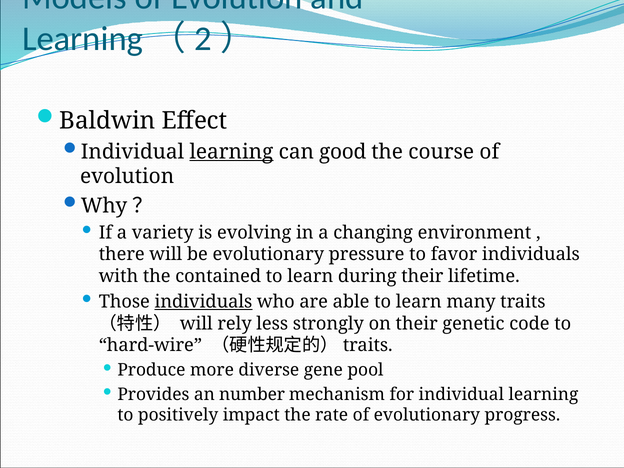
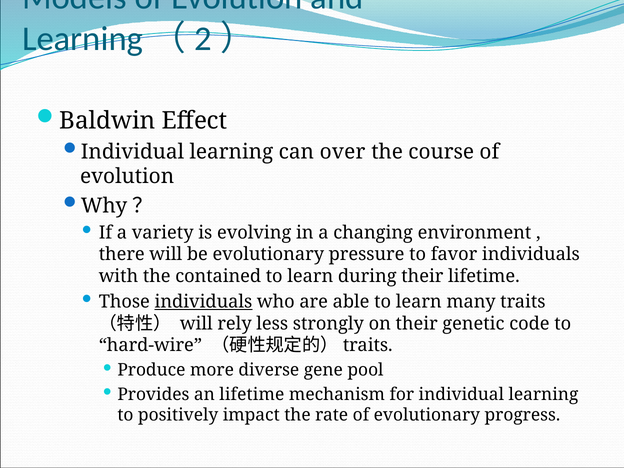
learning at (231, 152) underline: present -> none
good: good -> over
an number: number -> lifetime
